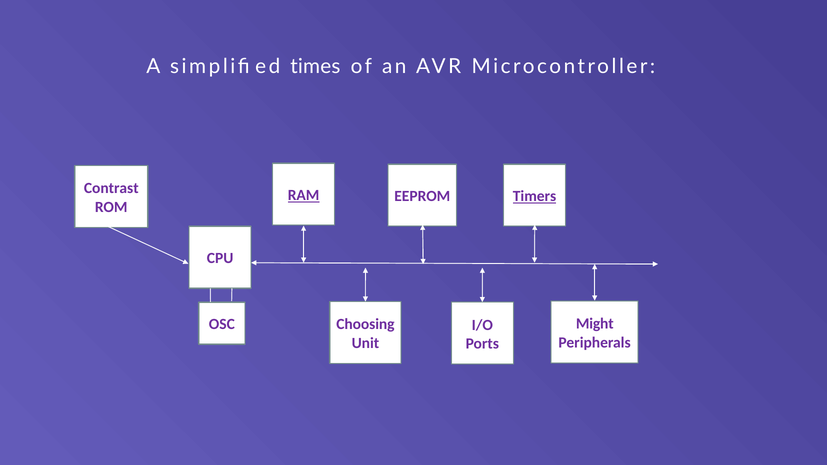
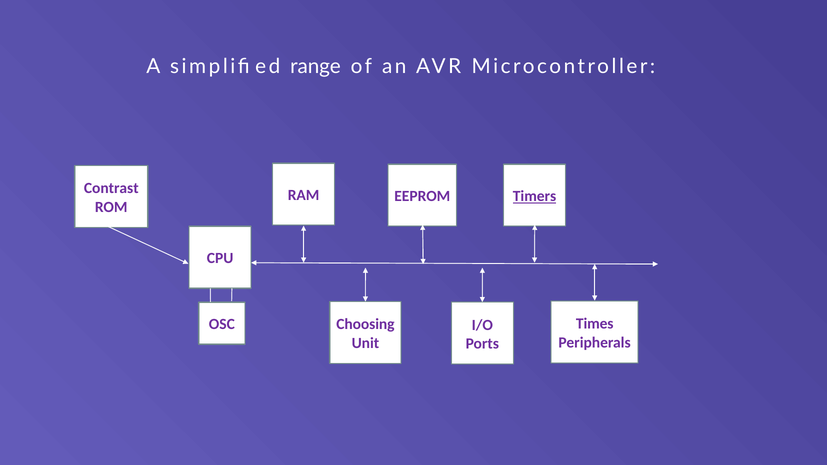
times: times -> range
RAM underline: present -> none
Might: Might -> Times
